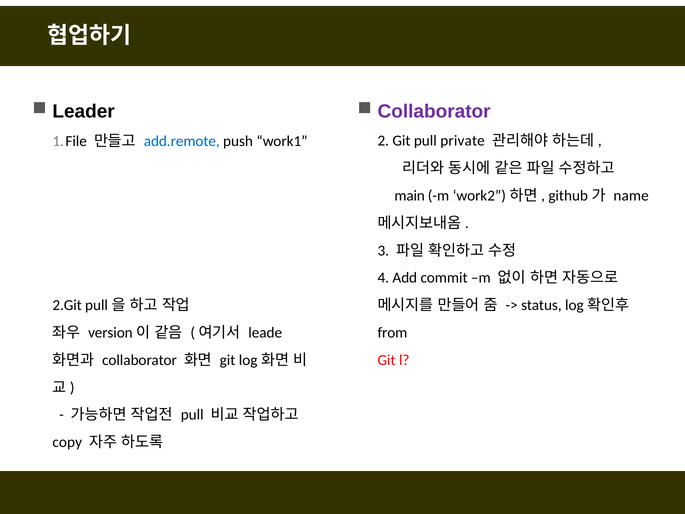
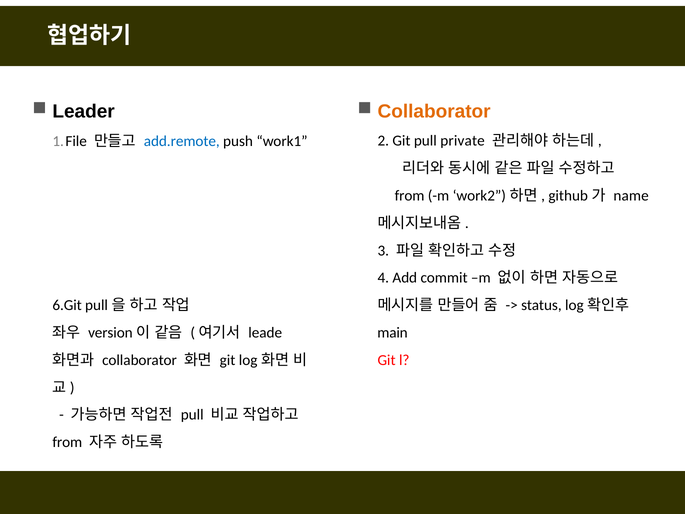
Collaborator at (434, 112) colour: purple -> orange
main at (410, 196): main -> from
2.Git: 2.Git -> 6.Git
from: from -> main
copy at (67, 442): copy -> from
